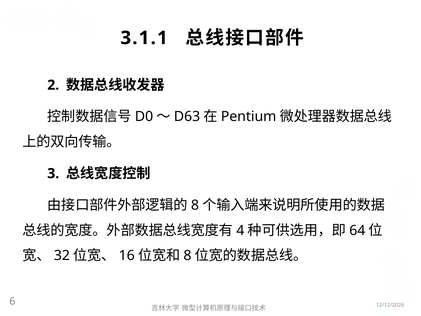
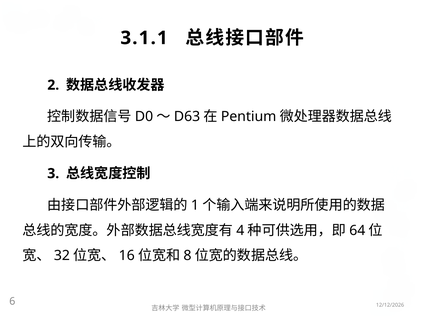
8 at (195, 205): 8 -> 1
